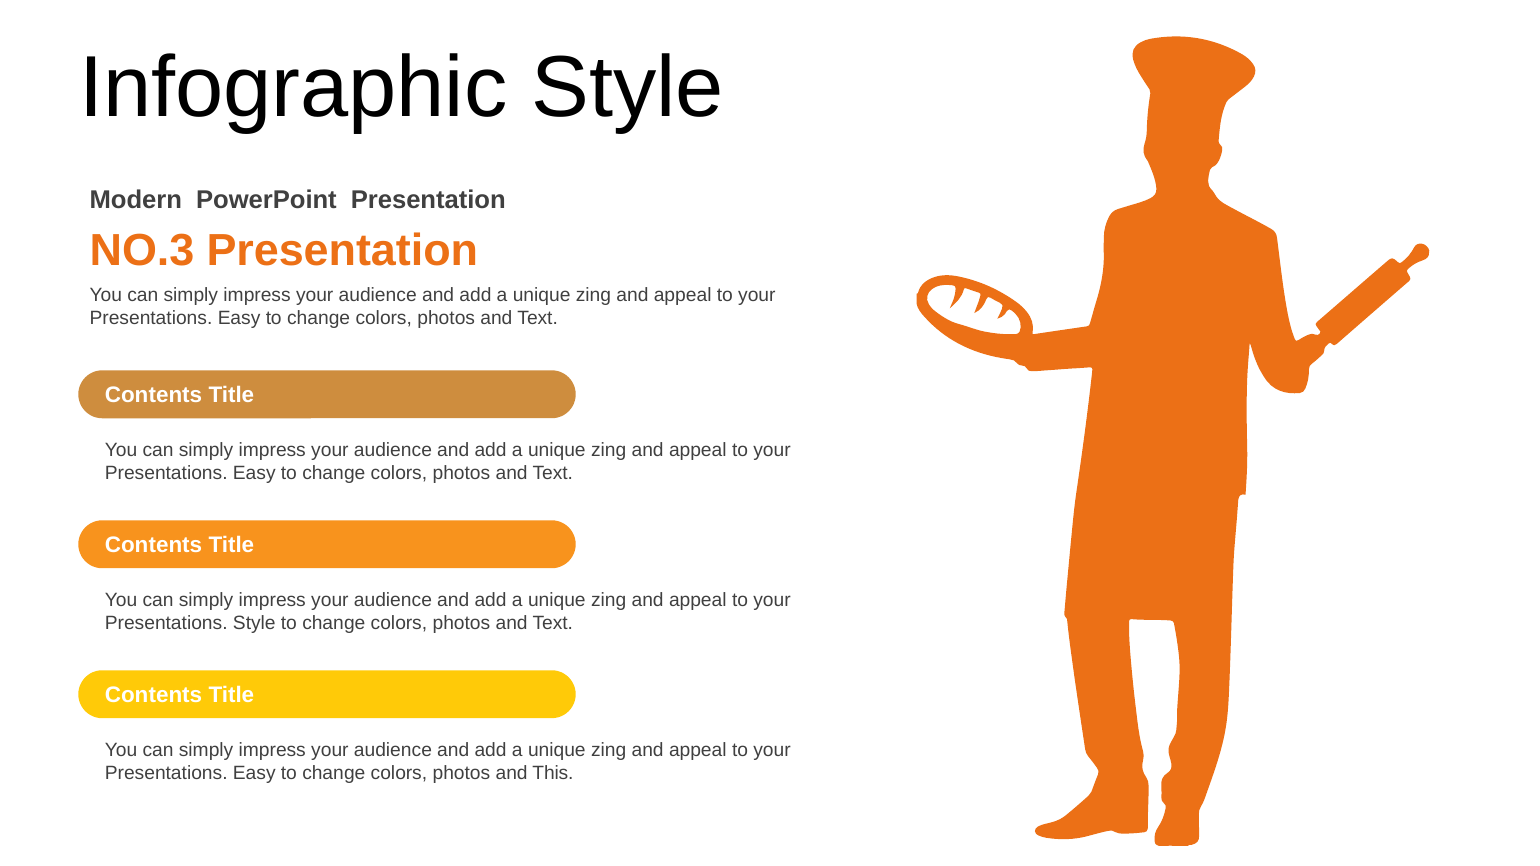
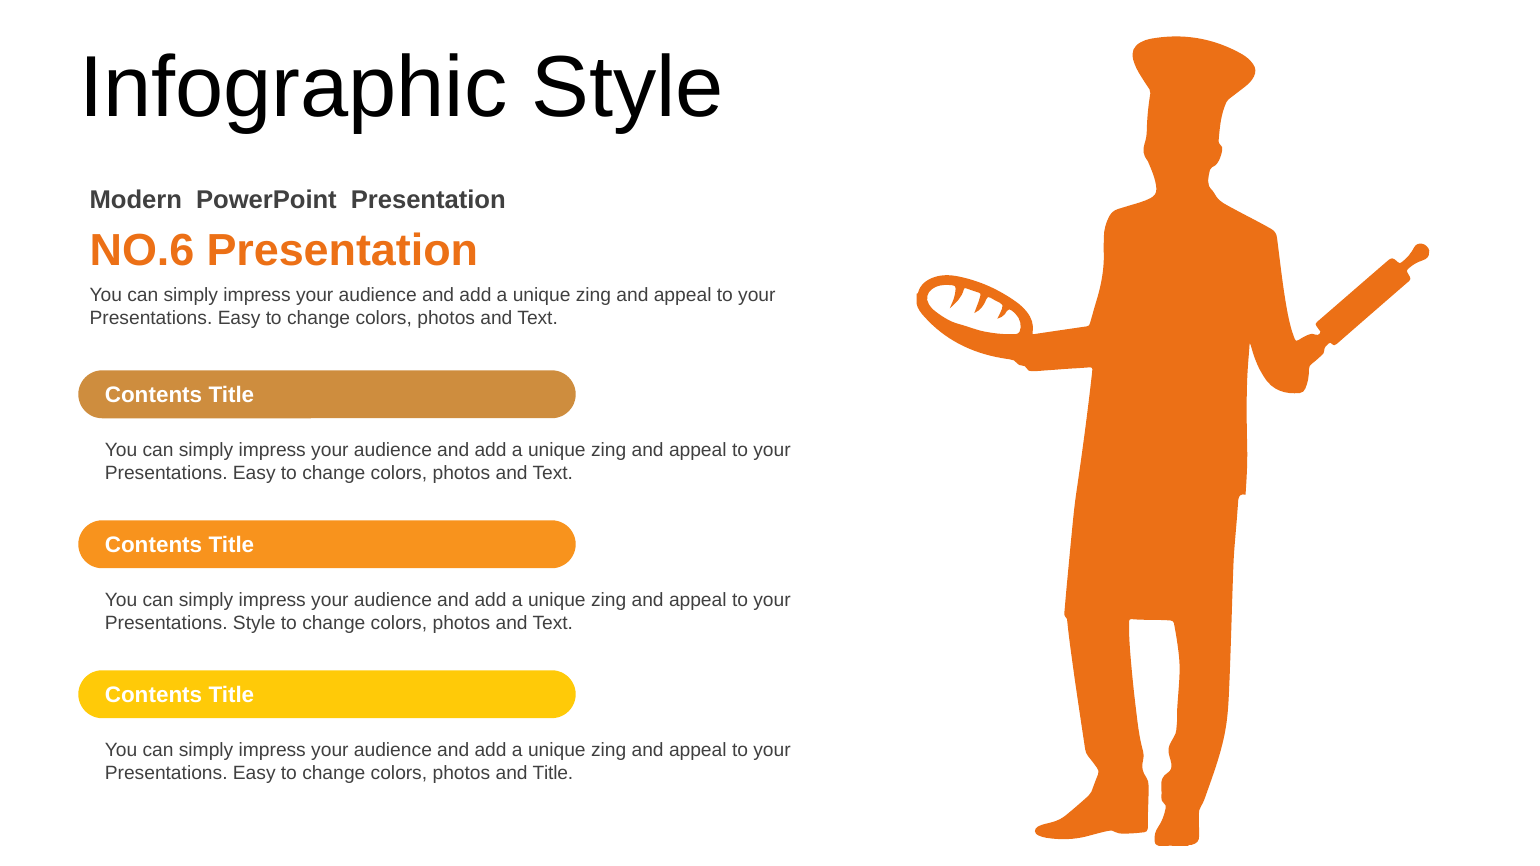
NO.3: NO.3 -> NO.6
and This: This -> Title
